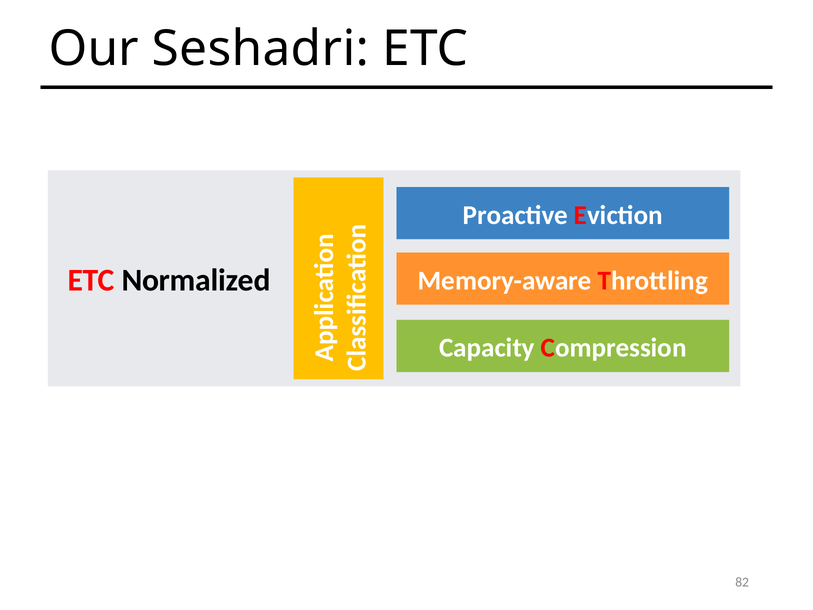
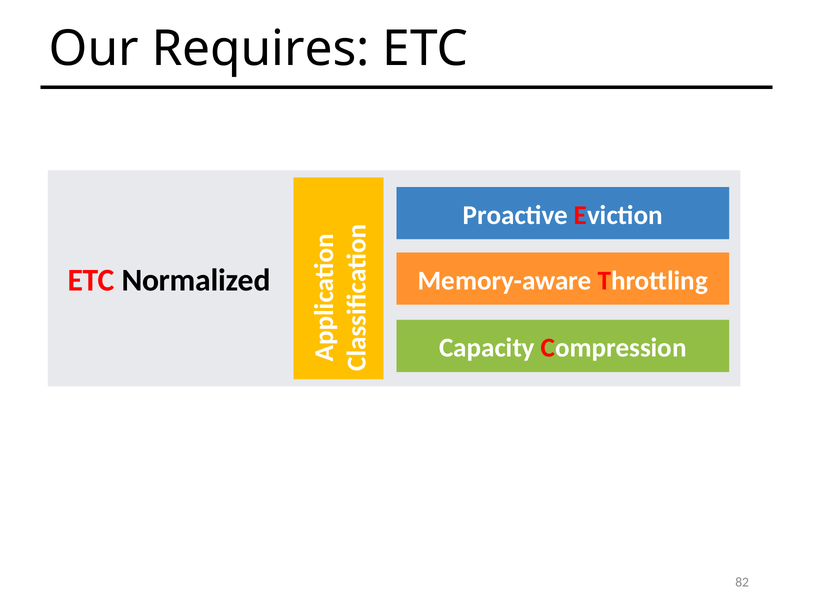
Seshadri: Seshadri -> Requires
